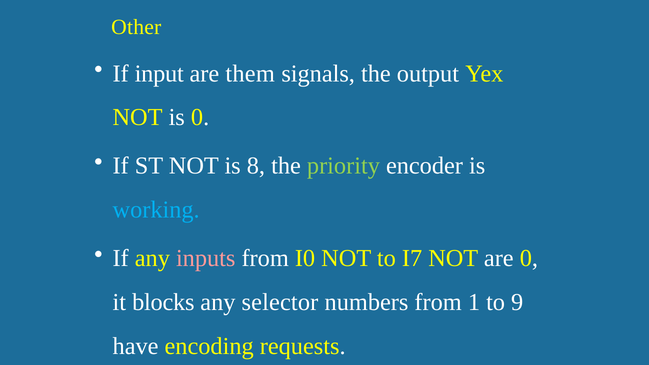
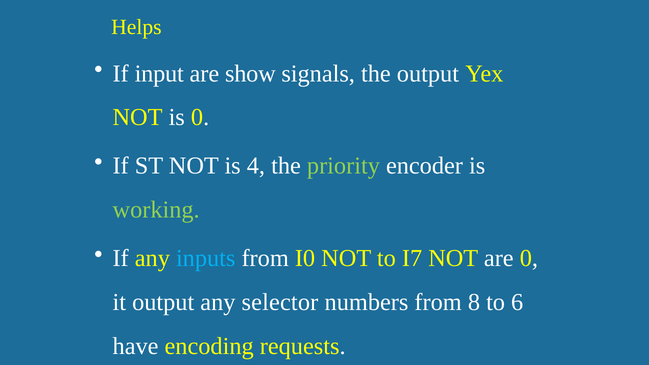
Other: Other -> Helps
them: them -> show
8: 8 -> 4
working colour: light blue -> light green
inputs colour: pink -> light blue
it blocks: blocks -> output
1: 1 -> 8
9: 9 -> 6
